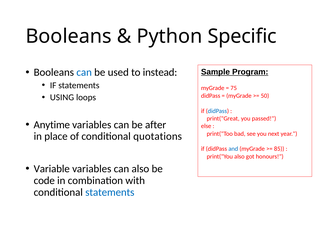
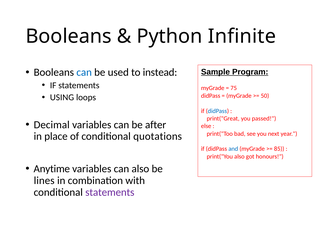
Specific: Specific -> Infinite
Anytime: Anytime -> Decimal
Variable: Variable -> Anytime
code: code -> lines
statements at (110, 192) colour: blue -> purple
